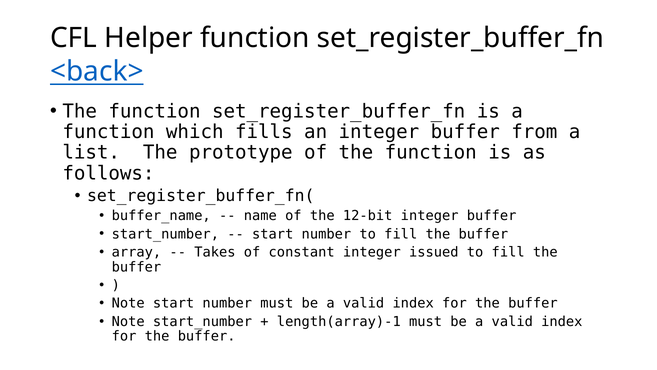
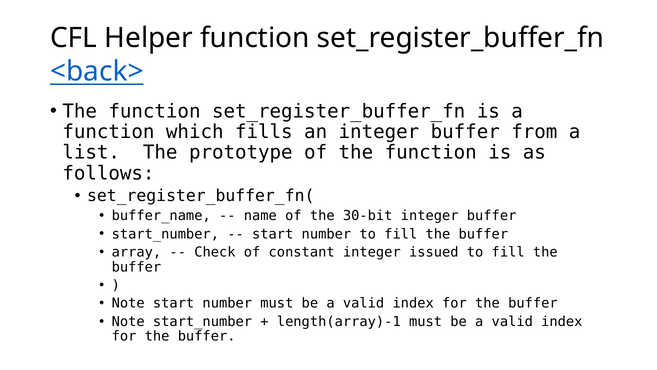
12-bit: 12-bit -> 30-bit
Takes: Takes -> Check
